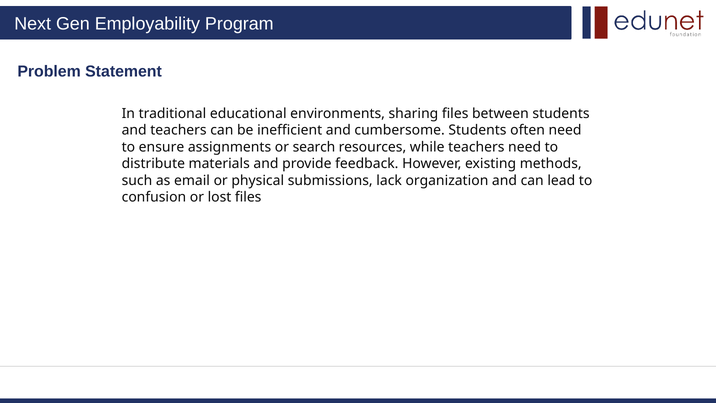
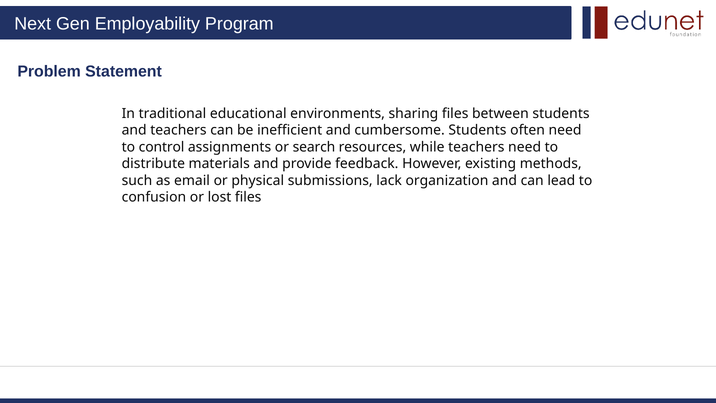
ensure: ensure -> control
